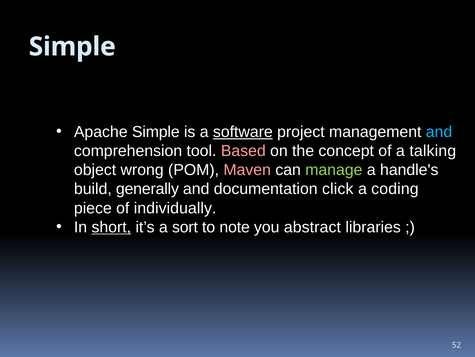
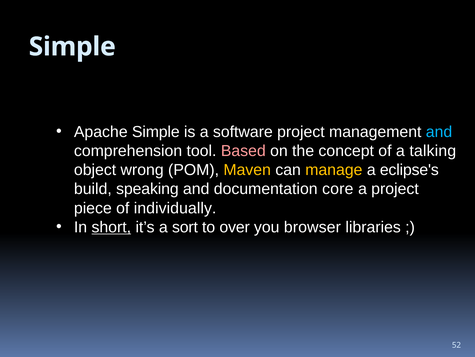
software underline: present -> none
Maven colour: pink -> yellow
manage colour: light green -> yellow
handle's: handle's -> eclipse's
generally: generally -> speaking
click: click -> core
a coding: coding -> project
note: note -> over
abstract: abstract -> browser
